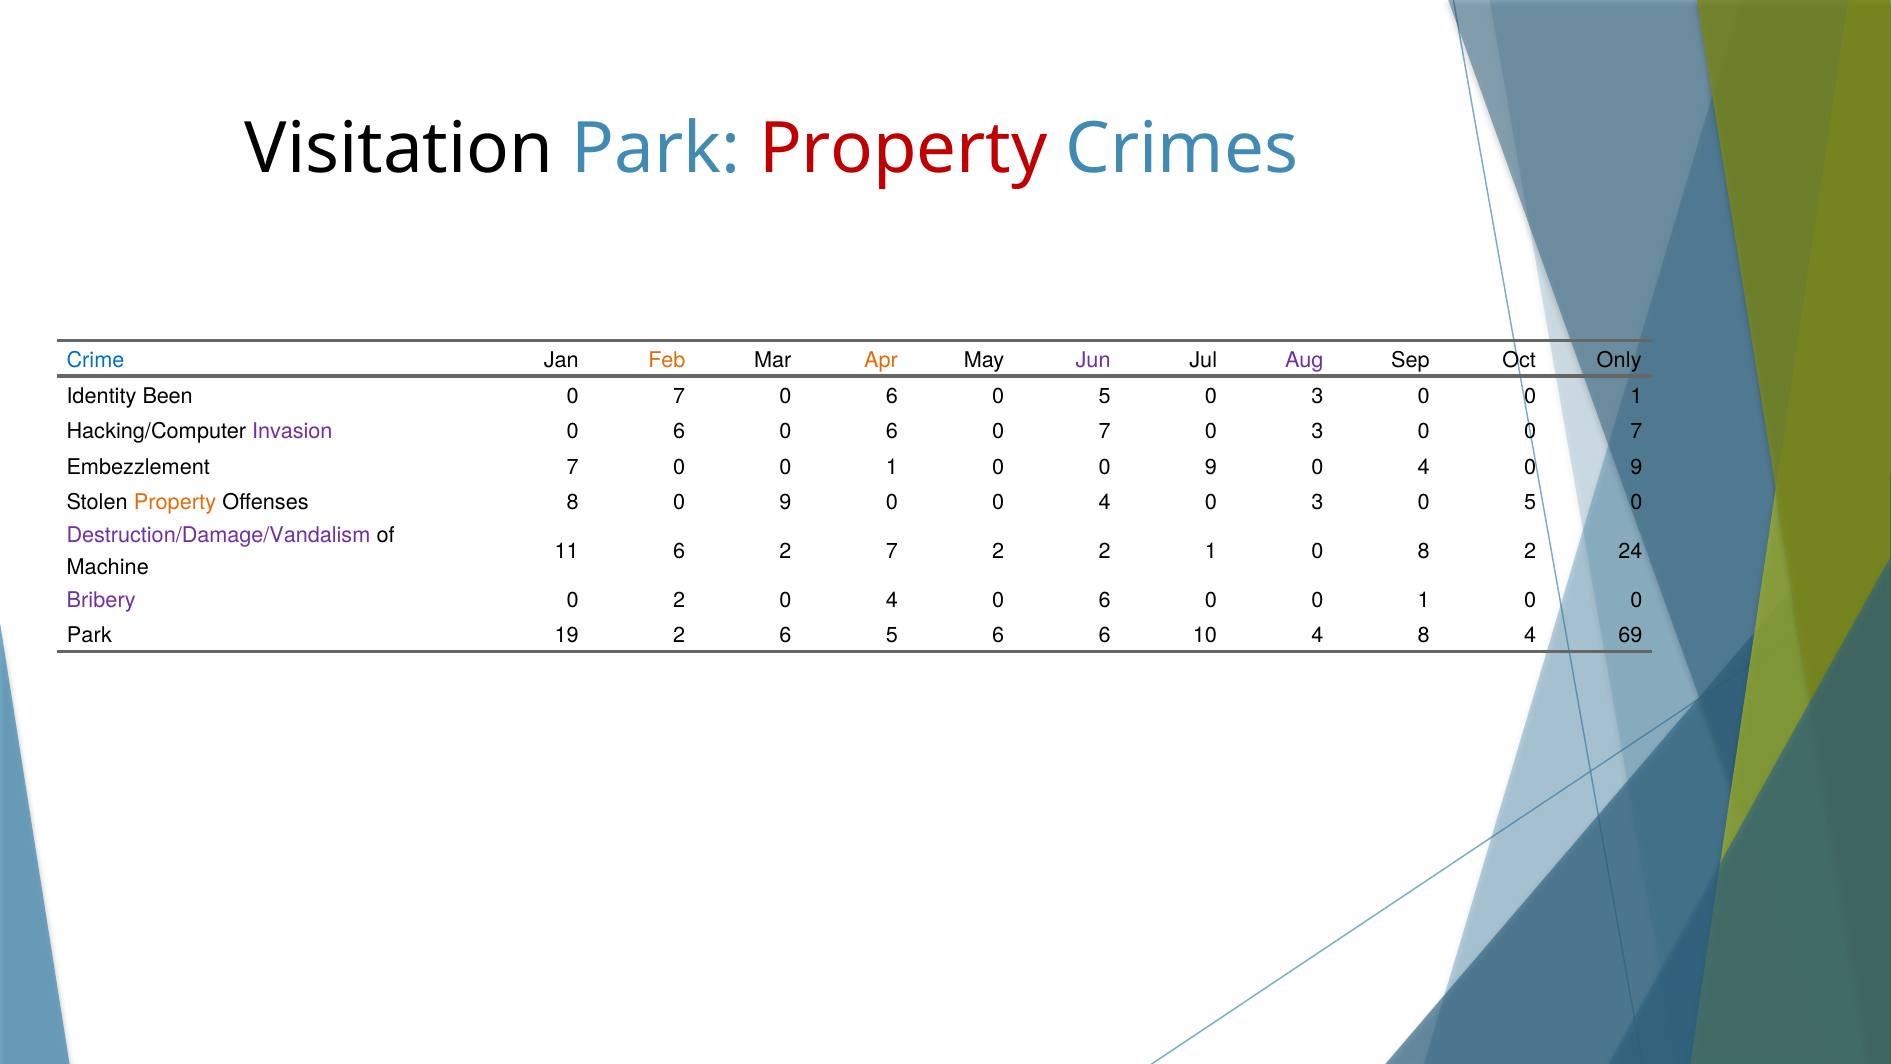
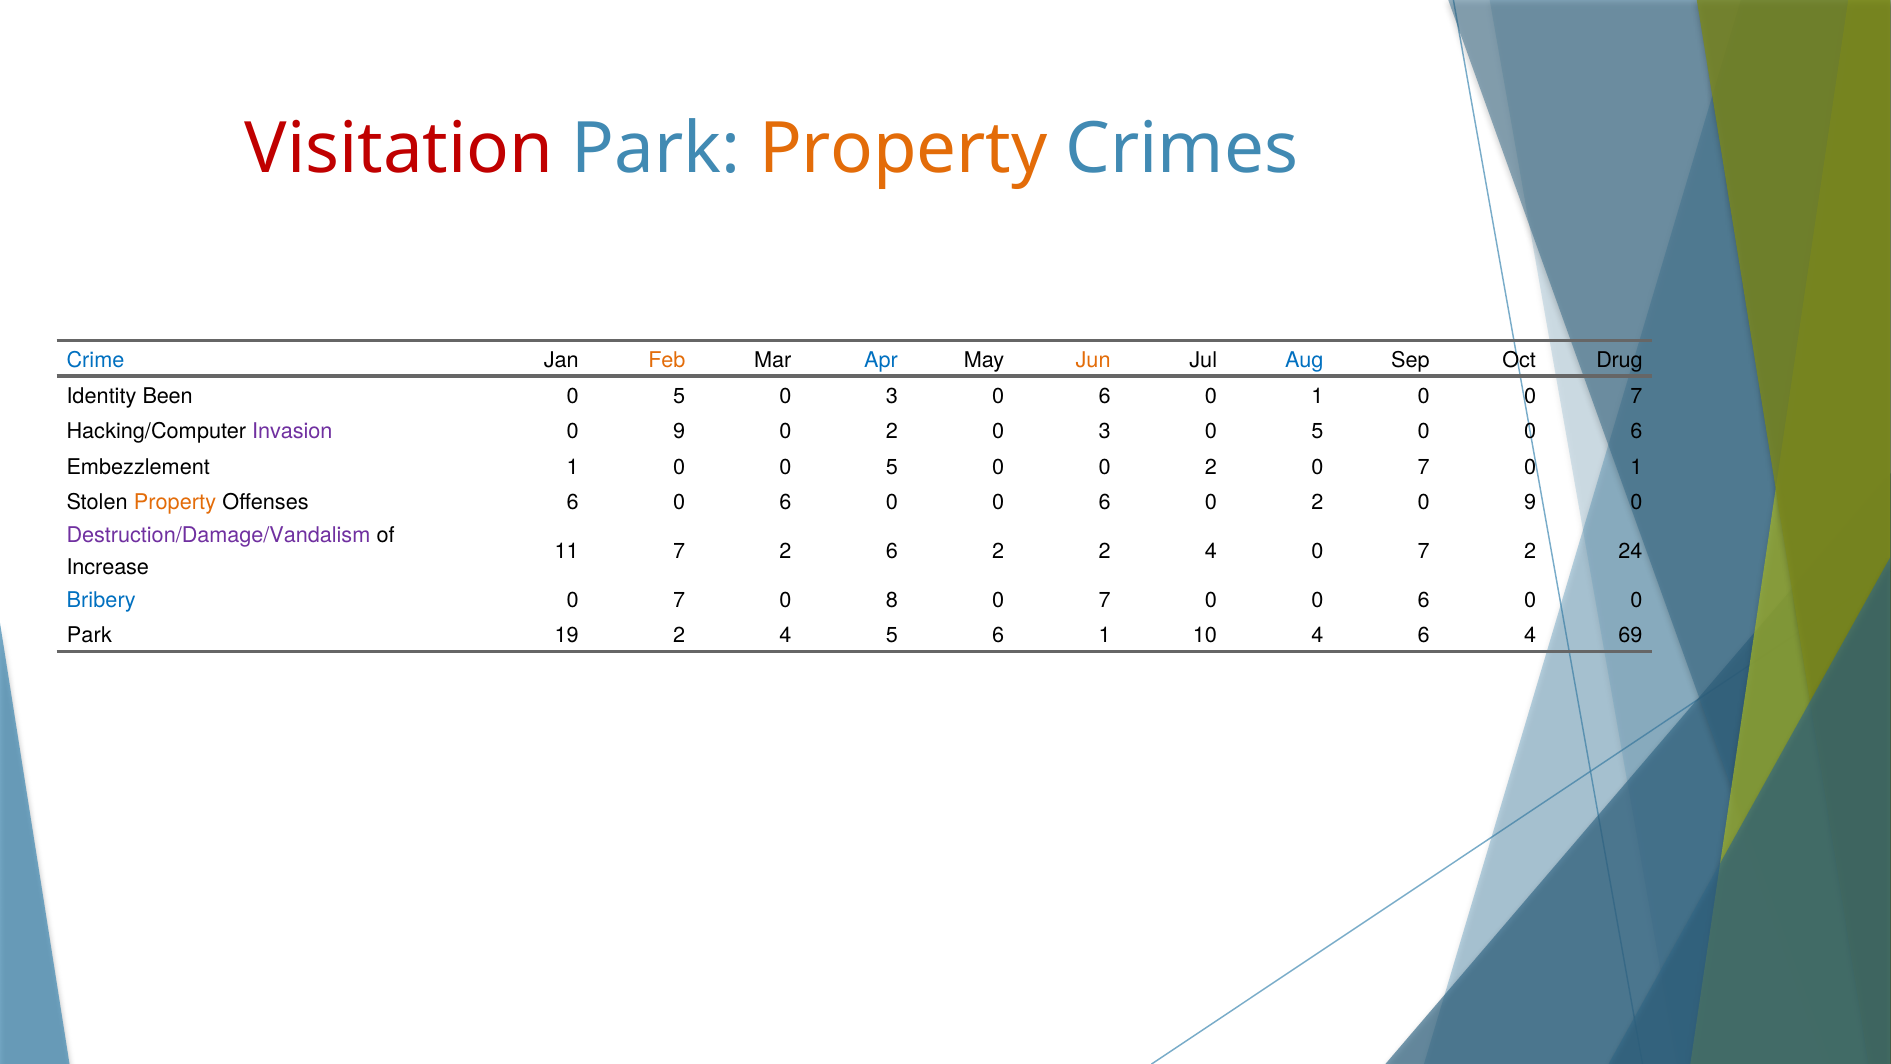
Visitation colour: black -> red
Property at (903, 149) colour: red -> orange
Apr colour: orange -> blue
Jun colour: purple -> orange
Aug colour: purple -> blue
Only: Only -> Drug
7 at (679, 396): 7 -> 5
6 at (892, 396): 6 -> 3
5 at (1105, 396): 5 -> 6
3 at (1317, 396): 3 -> 1
1 at (1636, 396): 1 -> 7
6 at (679, 431): 6 -> 9
6 at (892, 431): 6 -> 2
7 at (1105, 431): 7 -> 3
3 at (1317, 431): 3 -> 5
7 at (1636, 431): 7 -> 6
Embezzlement 7: 7 -> 1
1 at (892, 467): 1 -> 5
0 0 9: 9 -> 2
4 at (1424, 467): 4 -> 7
9 at (1636, 467): 9 -> 1
Offenses 8: 8 -> 6
9 at (785, 502): 9 -> 6
4 at (1105, 502): 4 -> 6
3 at (1317, 502): 3 -> 2
5 at (1530, 502): 5 -> 9
11 6: 6 -> 7
2 7: 7 -> 6
2 2 1: 1 -> 4
8 at (1424, 551): 8 -> 7
Machine: Machine -> Increase
Bribery colour: purple -> blue
2 at (679, 600): 2 -> 7
4 at (892, 600): 4 -> 8
6 at (1105, 600): 6 -> 7
1 at (1424, 600): 1 -> 6
19 2 6: 6 -> 4
6 6: 6 -> 1
4 8: 8 -> 6
